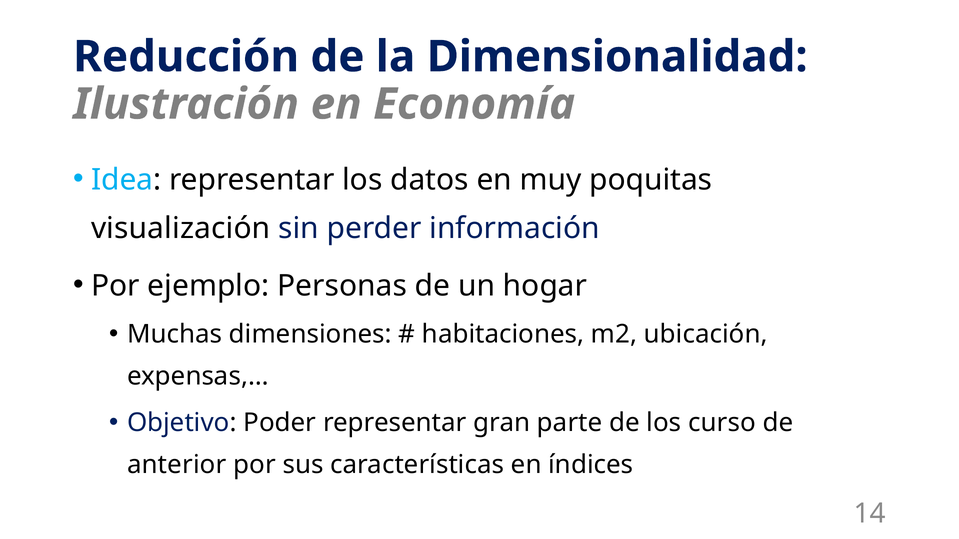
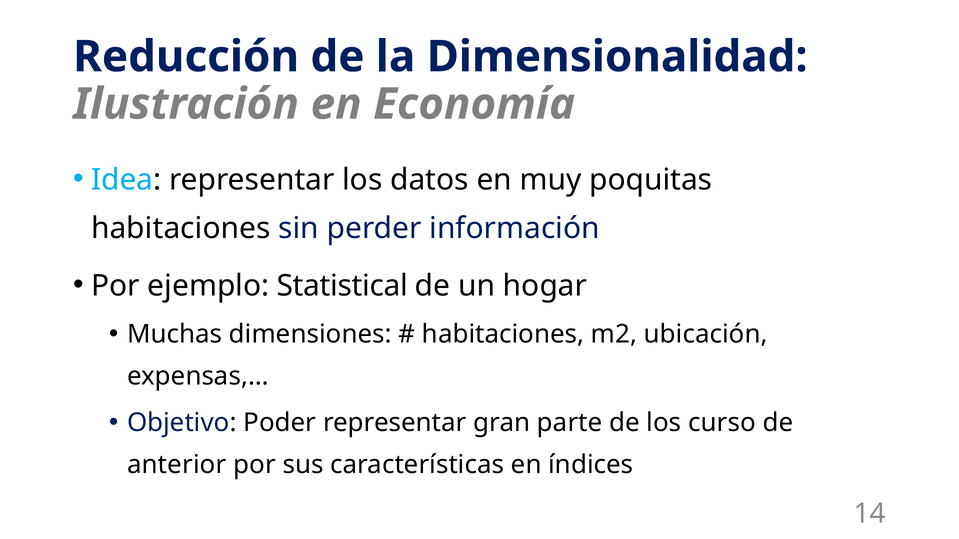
visualización at (181, 228): visualización -> habitaciones
Personas: Personas -> Statistical
